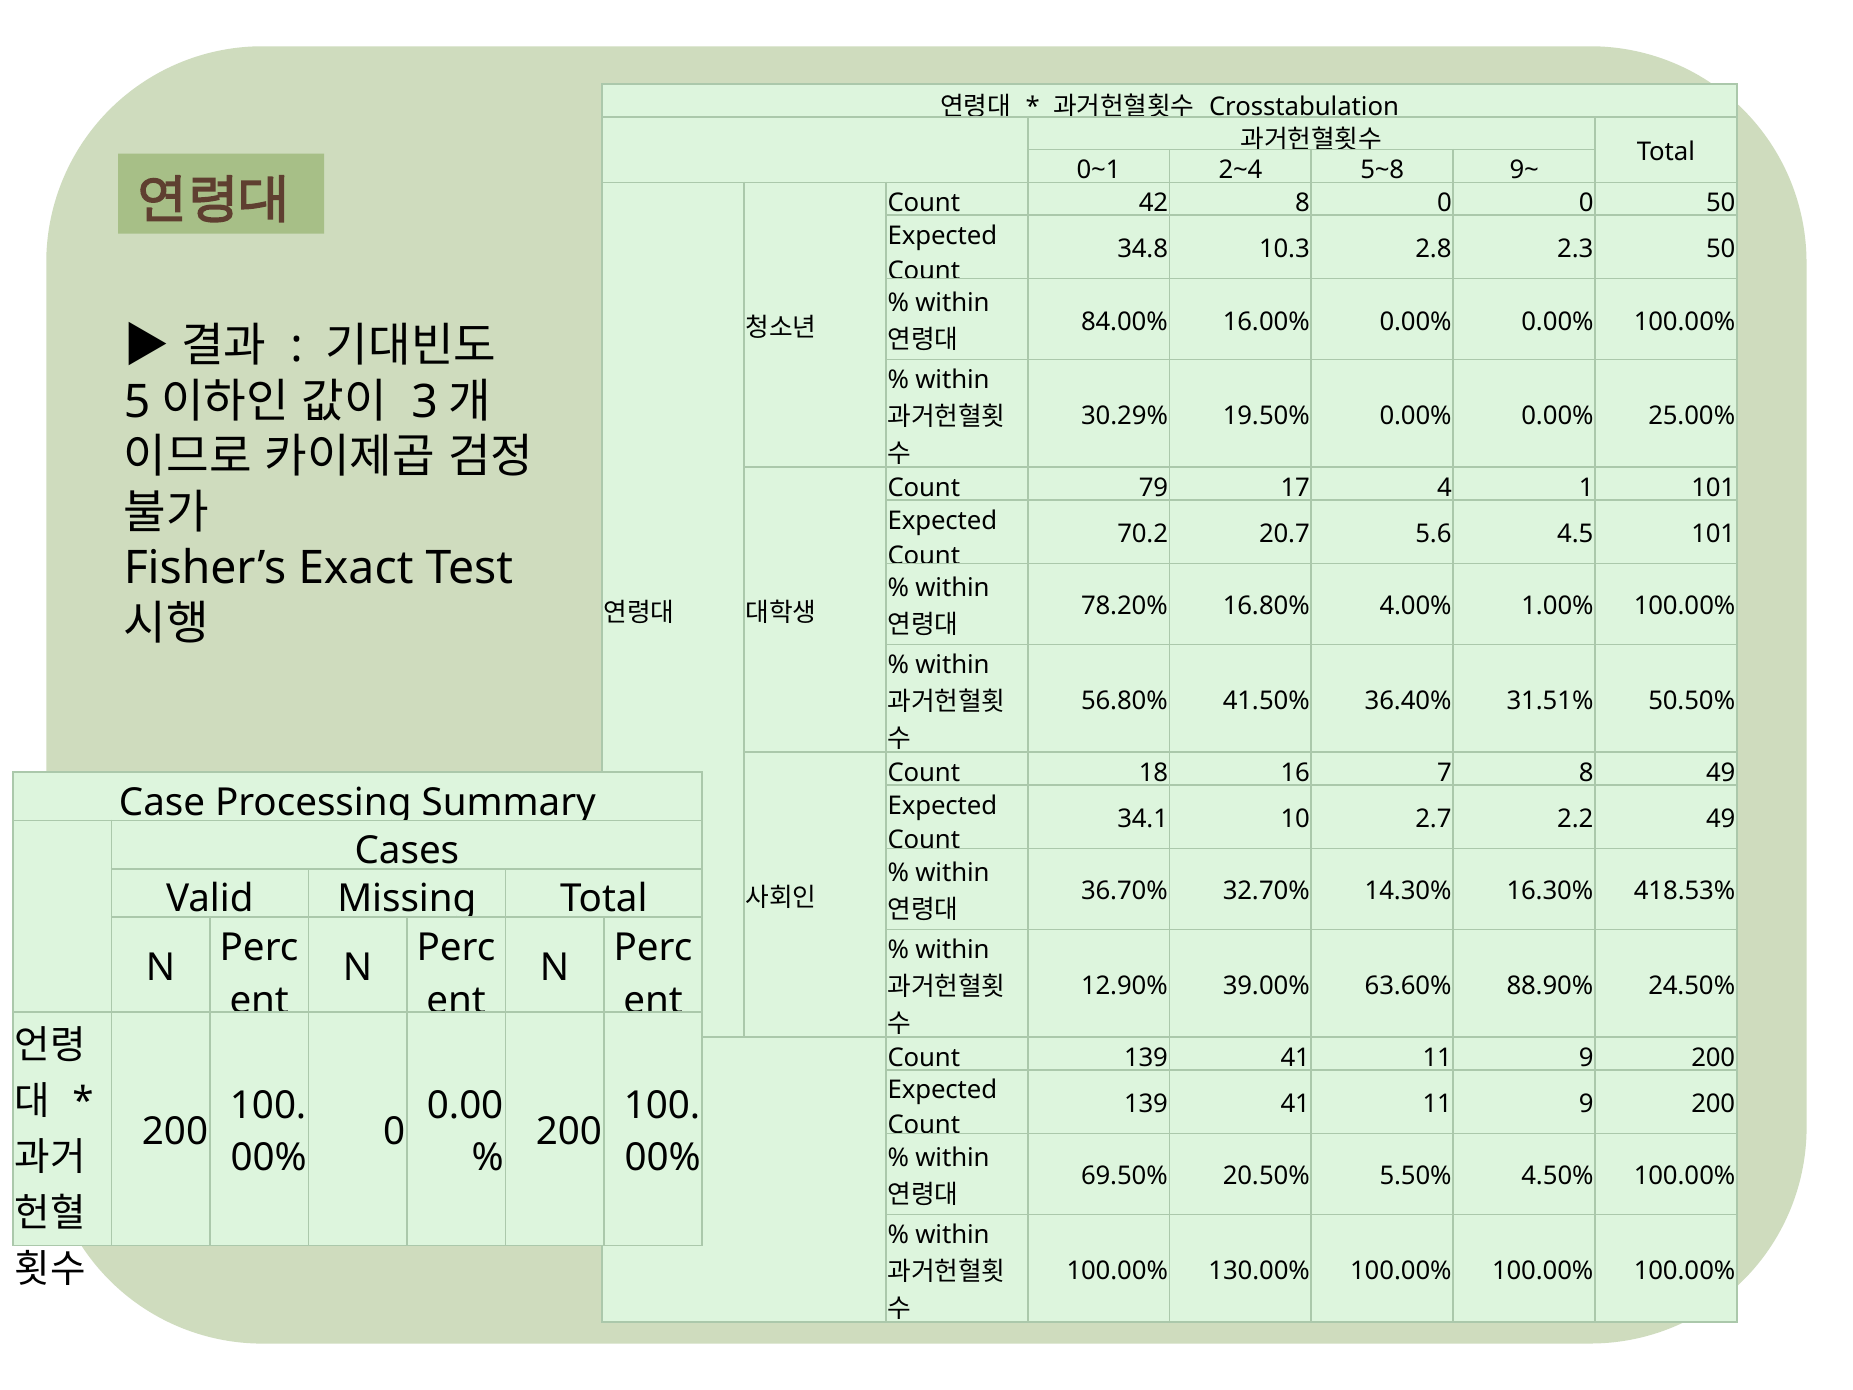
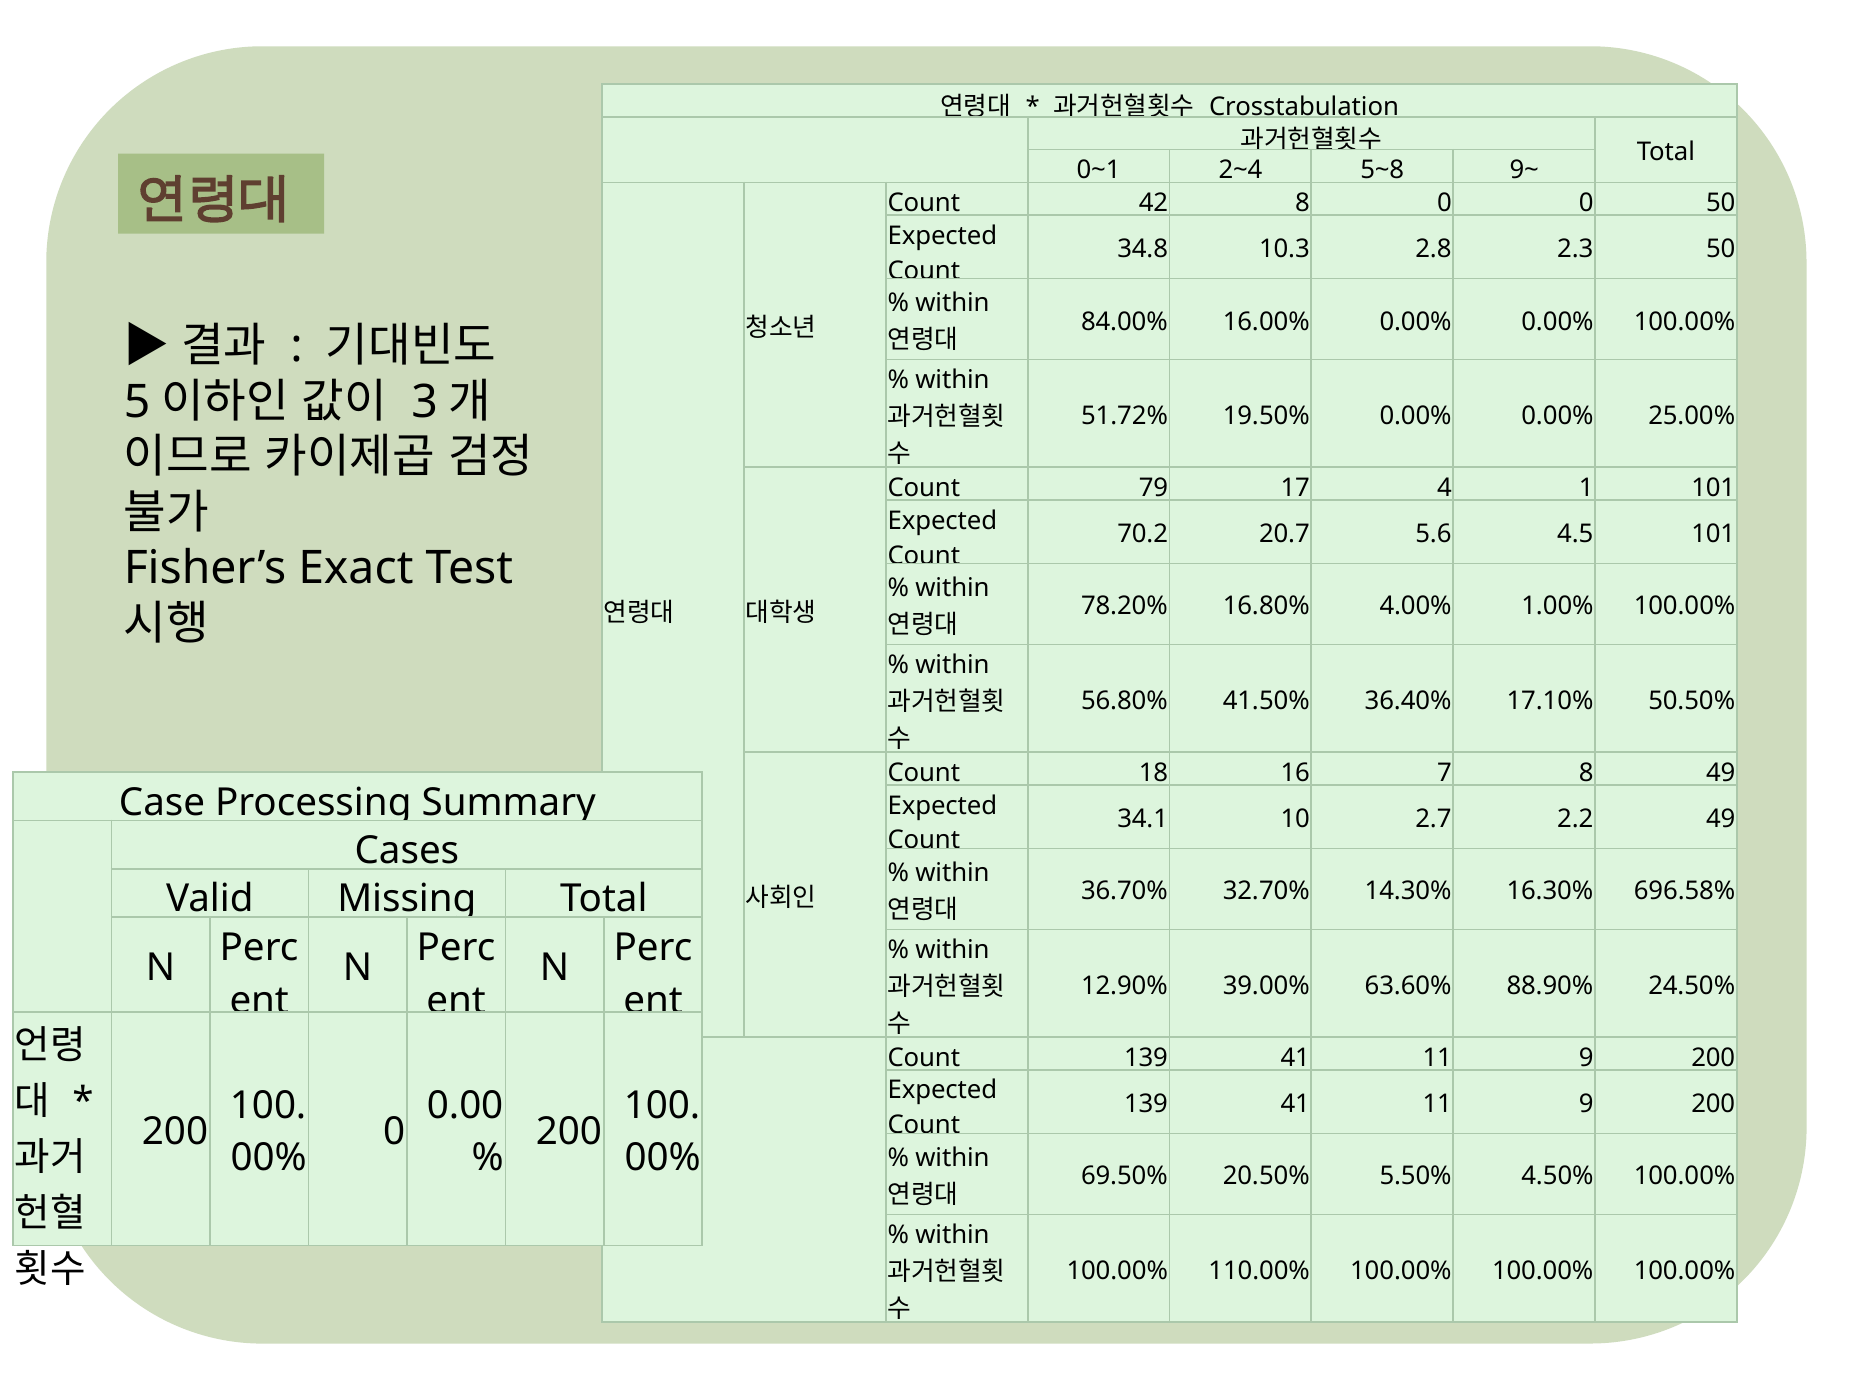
30.29%: 30.29% -> 51.72%
31.51%: 31.51% -> 17.10%
418.53%: 418.53% -> 696.58%
130.00%: 130.00% -> 110.00%
